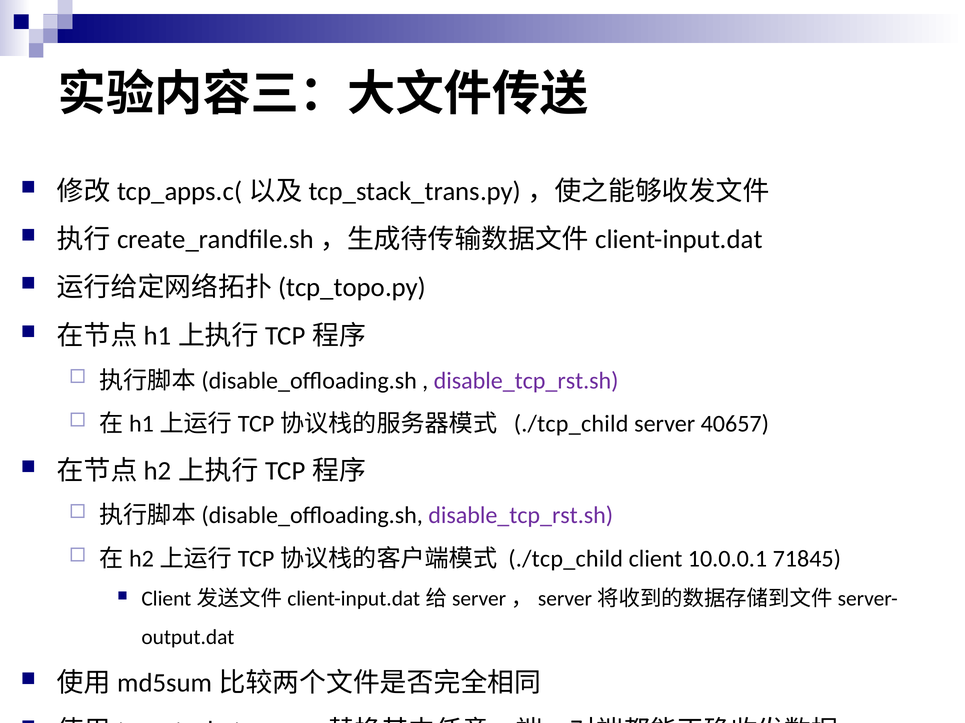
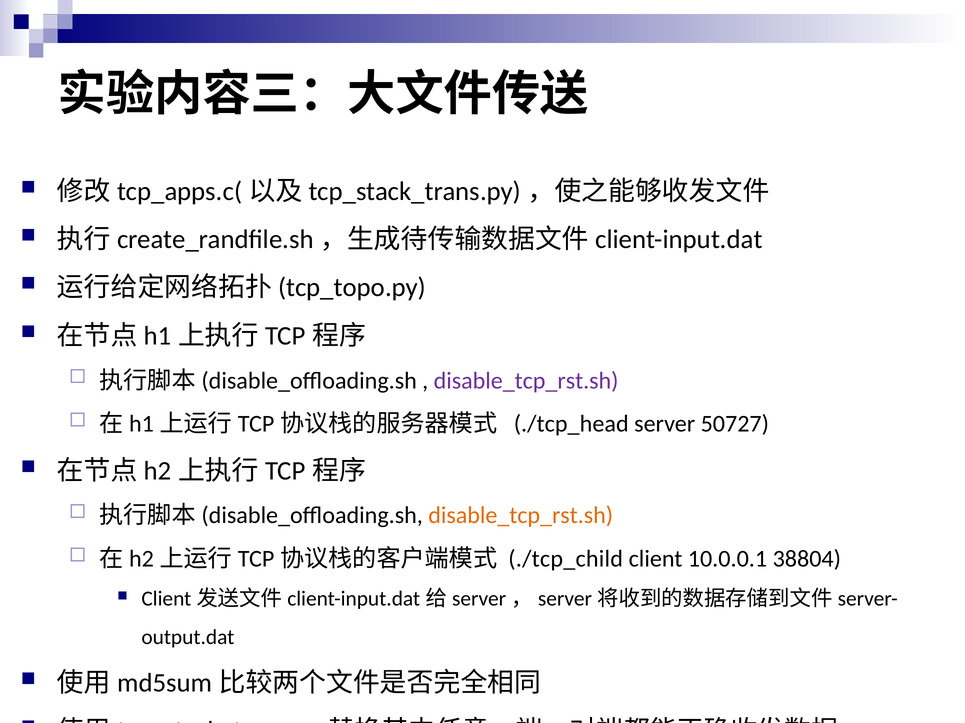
./tcp_child at (571, 424): ./tcp_child -> ./tcp_head
40657: 40657 -> 50727
disable_tcp_rst.sh at (521, 516) colour: purple -> orange
71845: 71845 -> 38804
